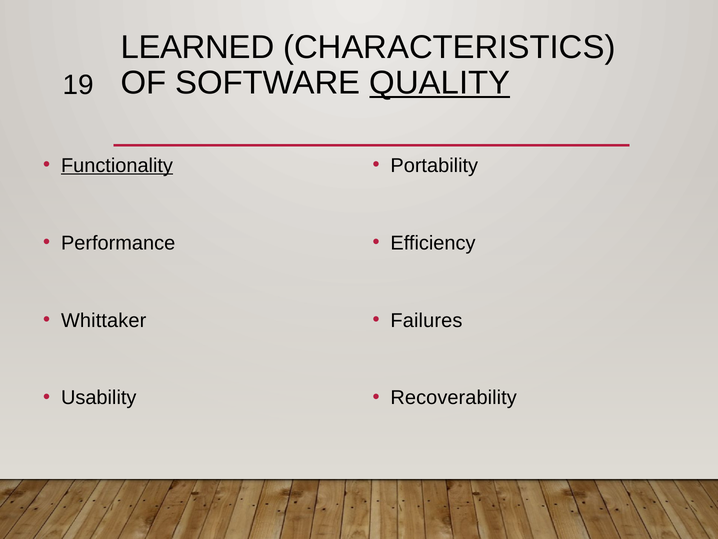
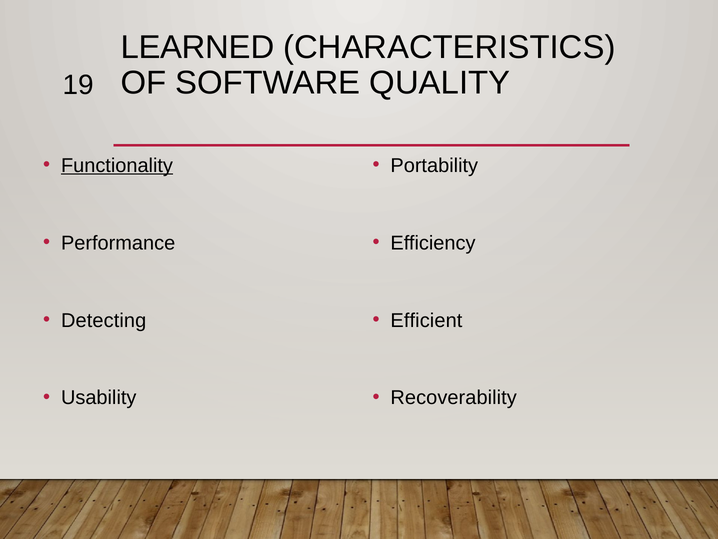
QUALITY underline: present -> none
Whittaker: Whittaker -> Detecting
Failures: Failures -> Efficient
